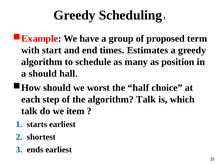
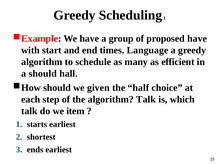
proposed term: term -> have
Estimates: Estimates -> Language
position: position -> efficient
worst: worst -> given
